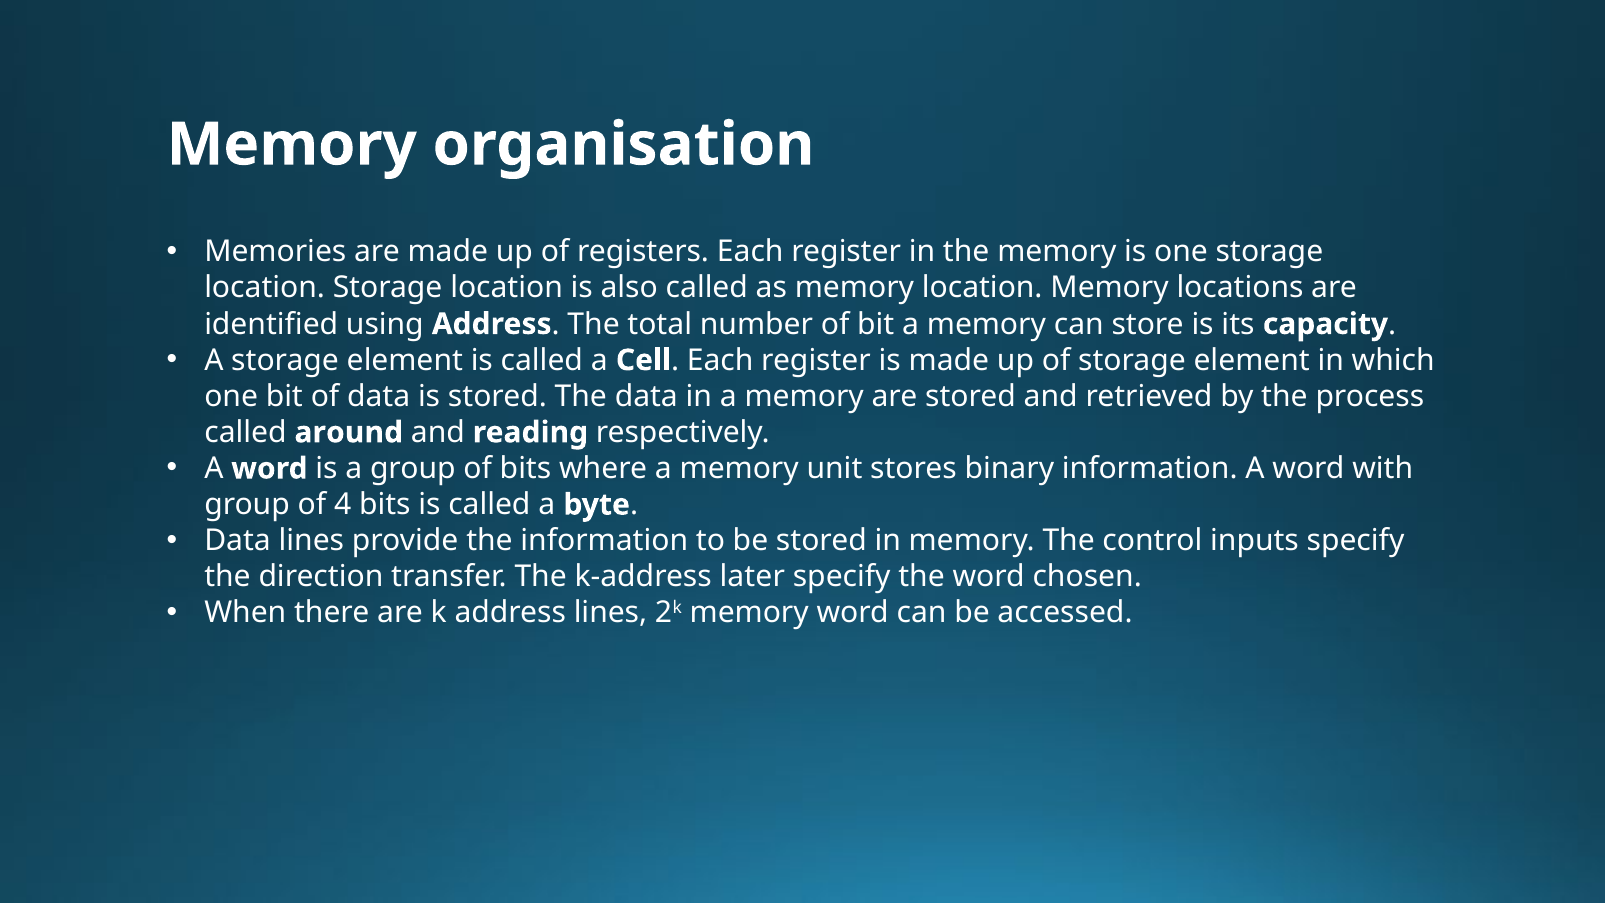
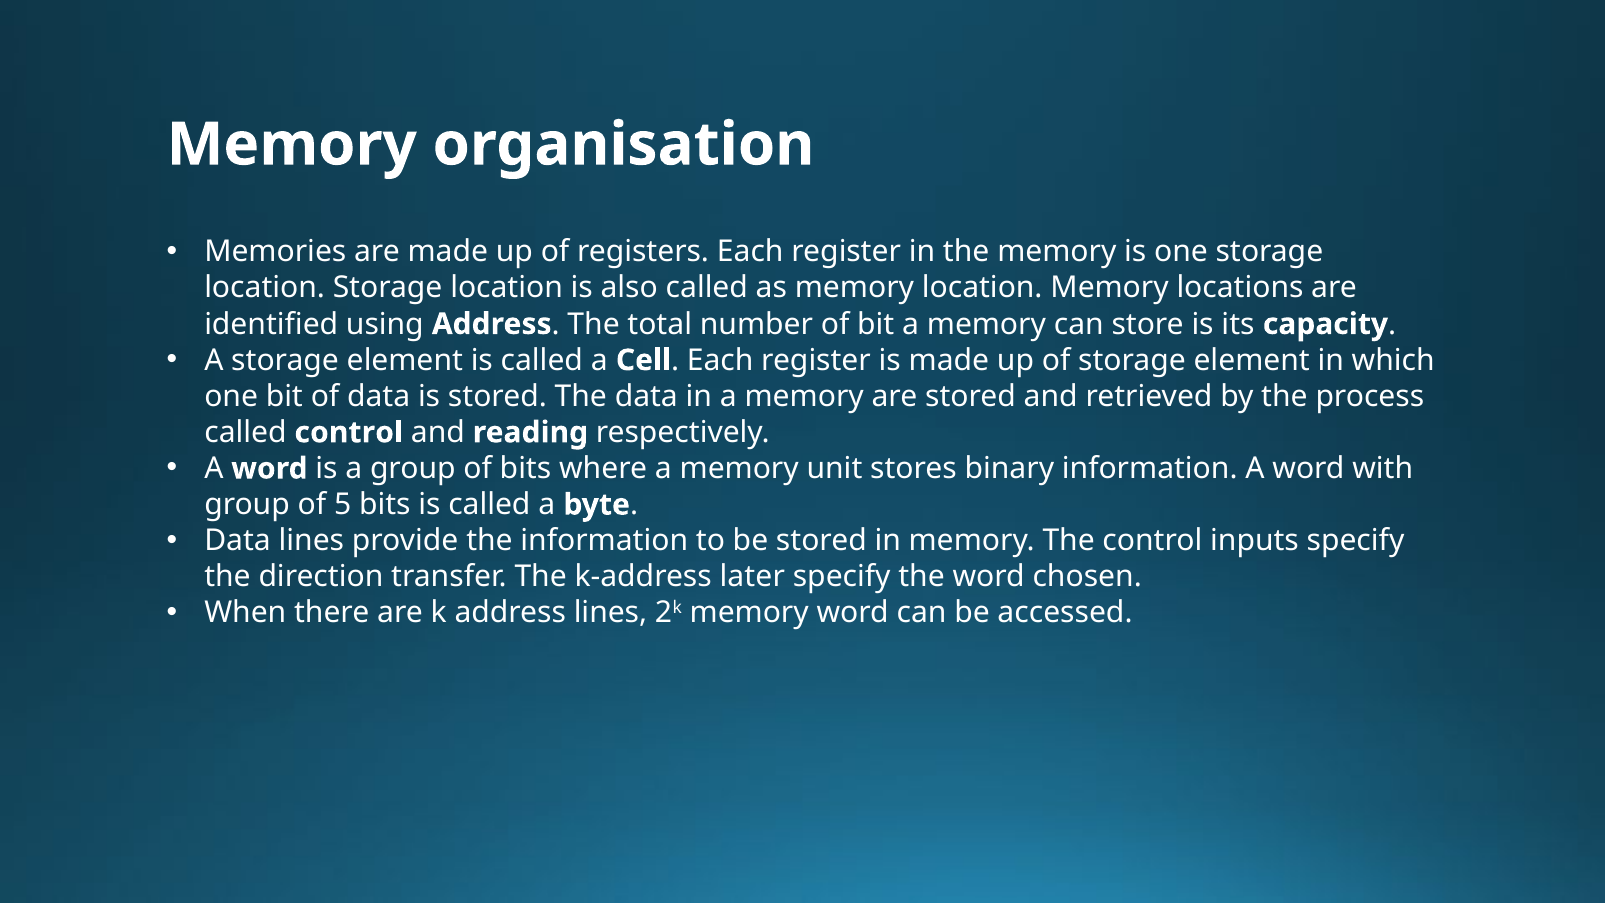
called around: around -> control
4: 4 -> 5
